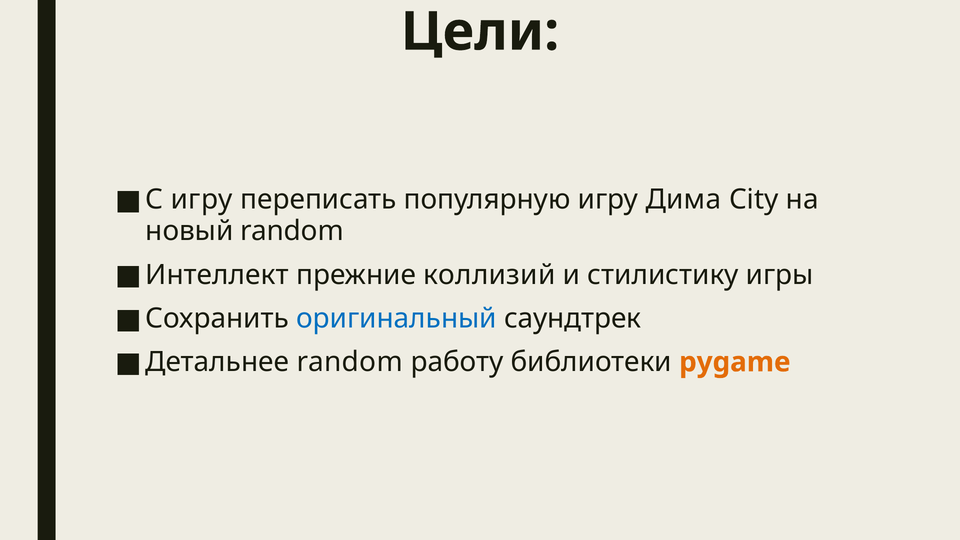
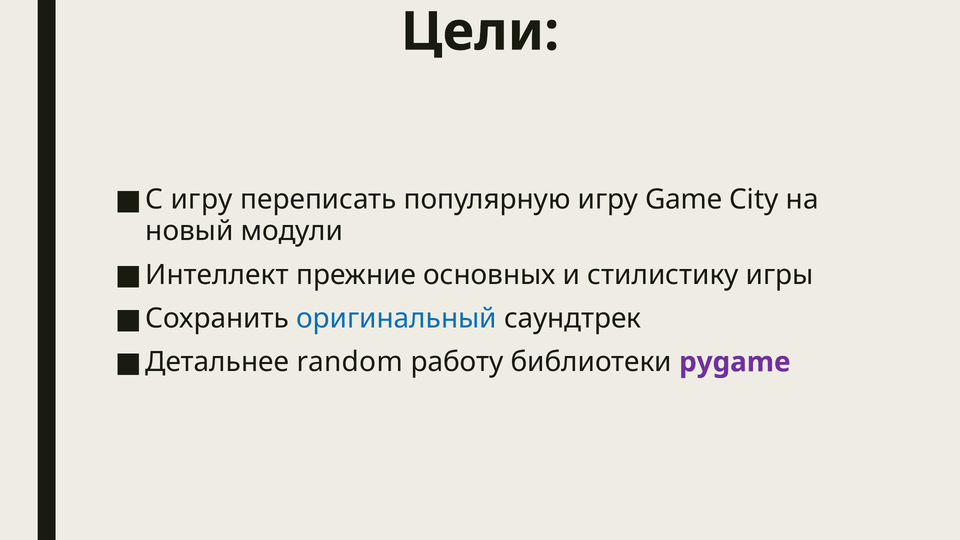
Дима: Дима -> Game
новый random: random -> модули
коллизий: коллизий -> основных
pygame colour: orange -> purple
